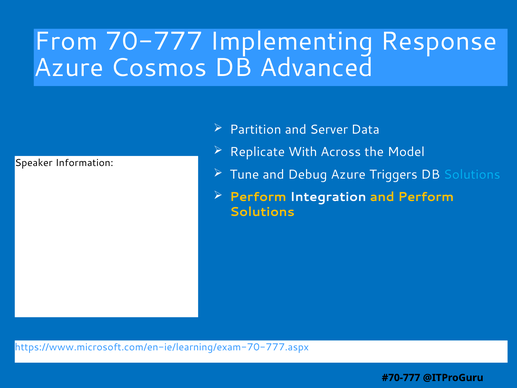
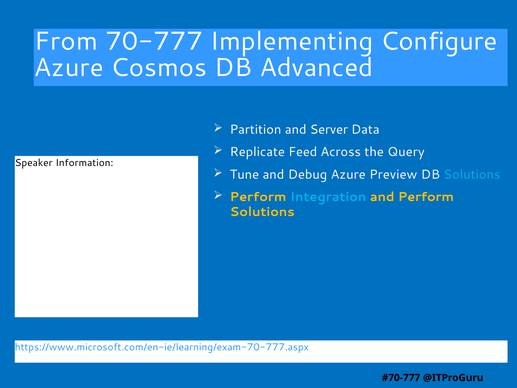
Response: Response -> Configure
With: With -> Feed
Model: Model -> Query
Triggers: Triggers -> Preview
Integration colour: white -> light blue
